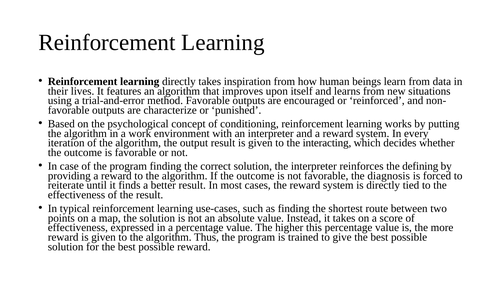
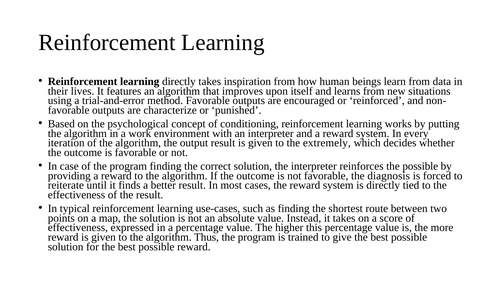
interacting: interacting -> extremely
the defining: defining -> possible
